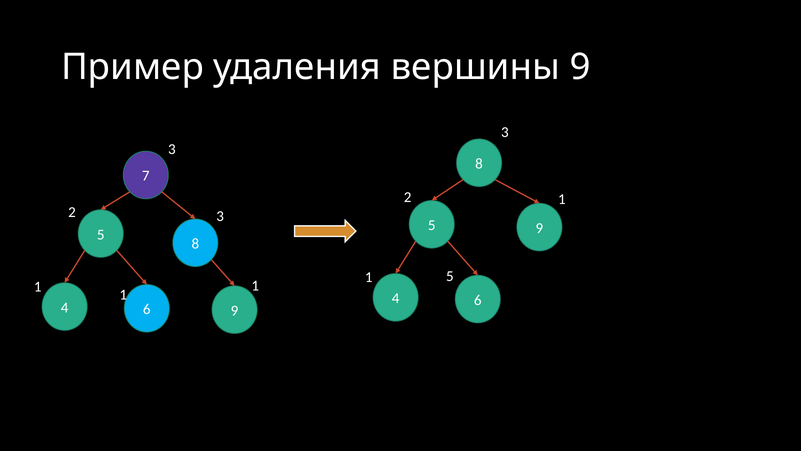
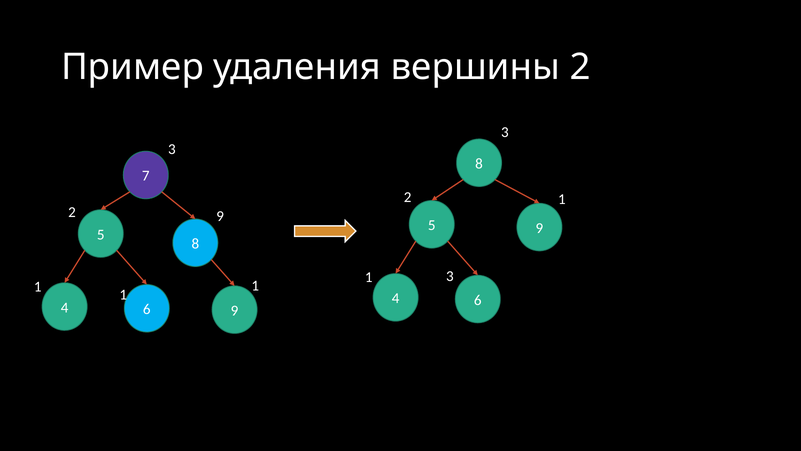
вершины 9: 9 -> 2
3 at (220, 216): 3 -> 9
1 5: 5 -> 3
